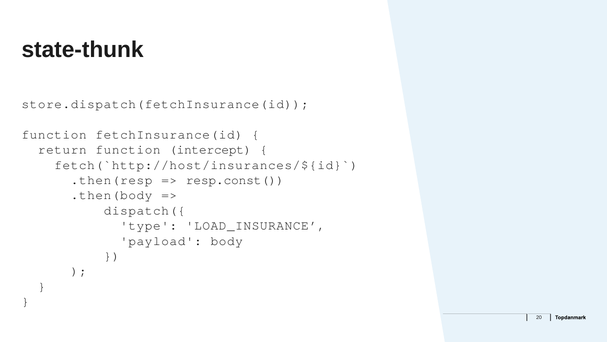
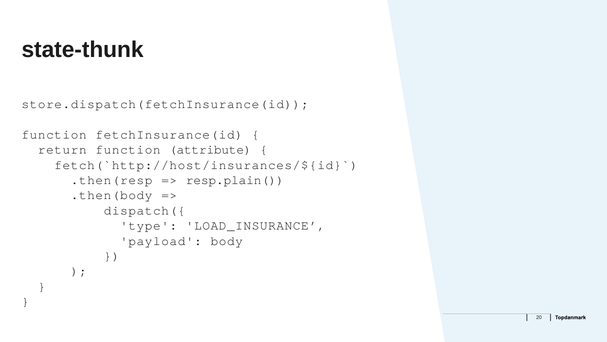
intercept: intercept -> attribute
resp.const(: resp.const( -> resp.plain(
